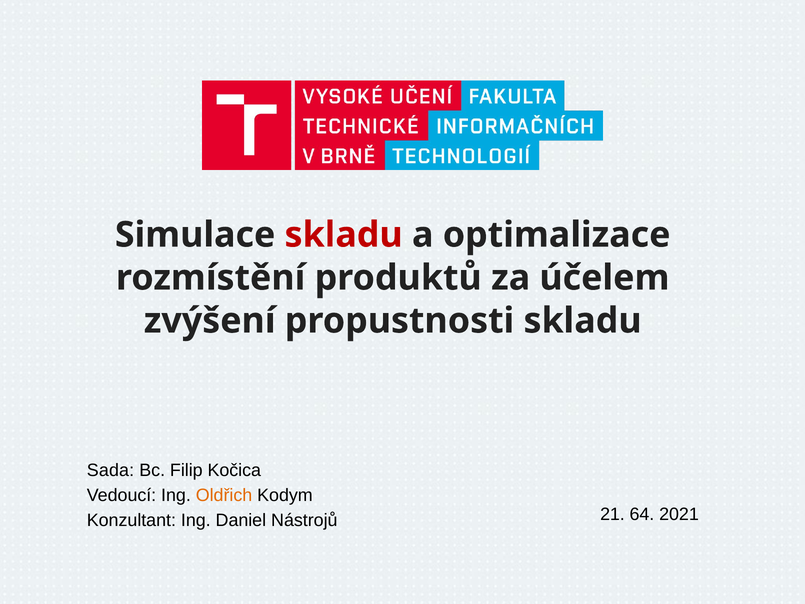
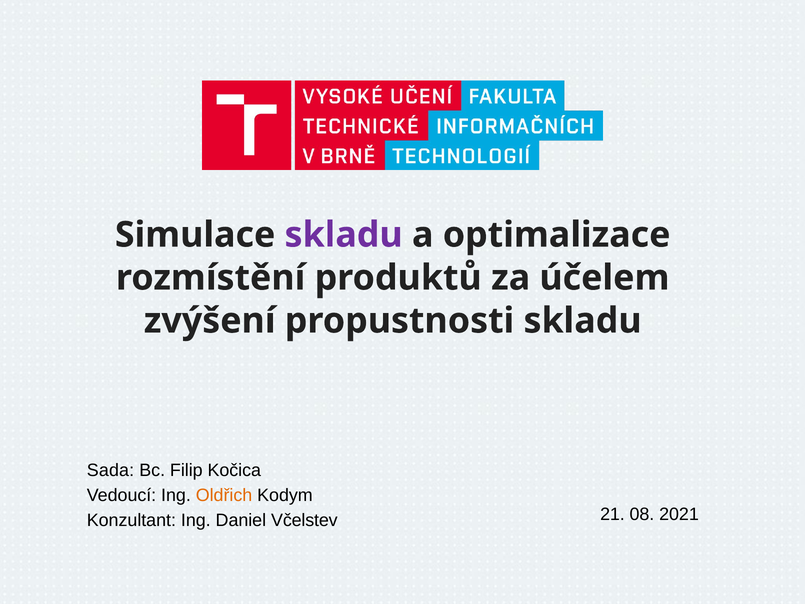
skladu at (344, 235) colour: red -> purple
Nástrojů: Nástrojů -> Včelstev
64: 64 -> 08
